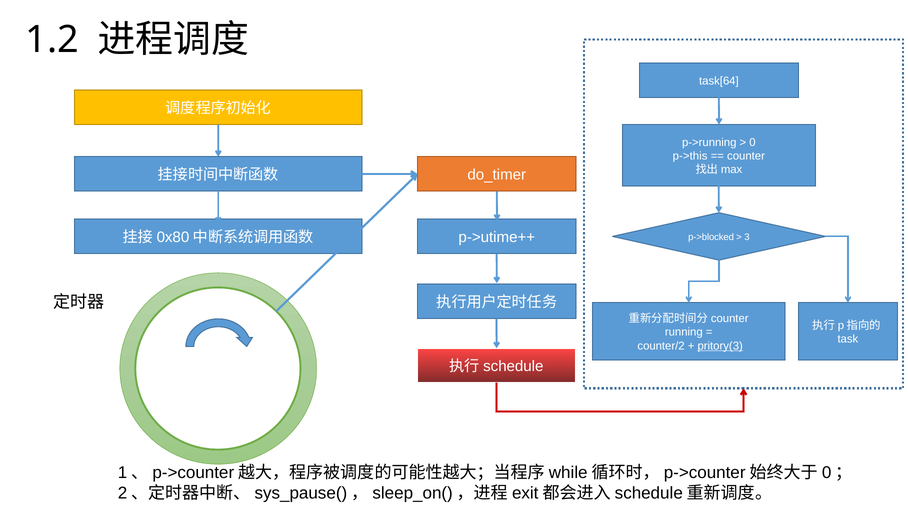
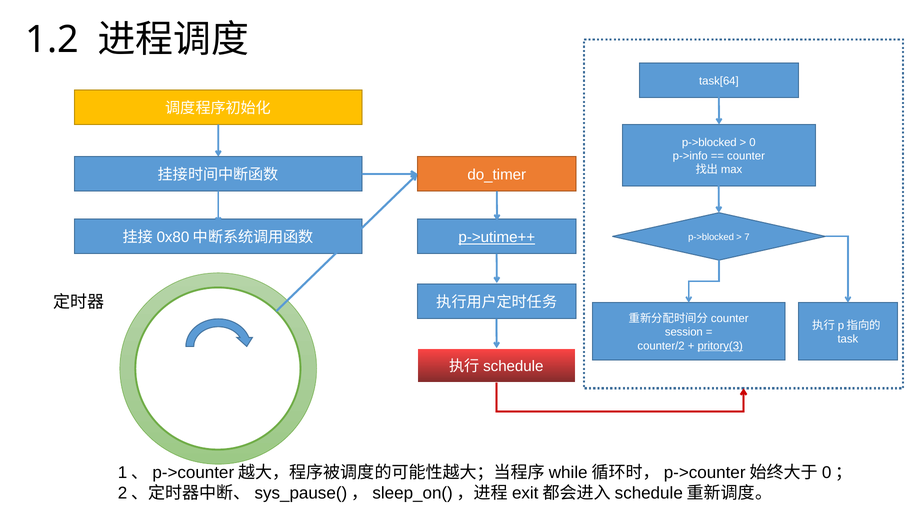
p->running at (709, 142): p->running -> p->blocked
p->this: p->this -> p->info
p->utime++ underline: none -> present
3: 3 -> 7
running: running -> session
